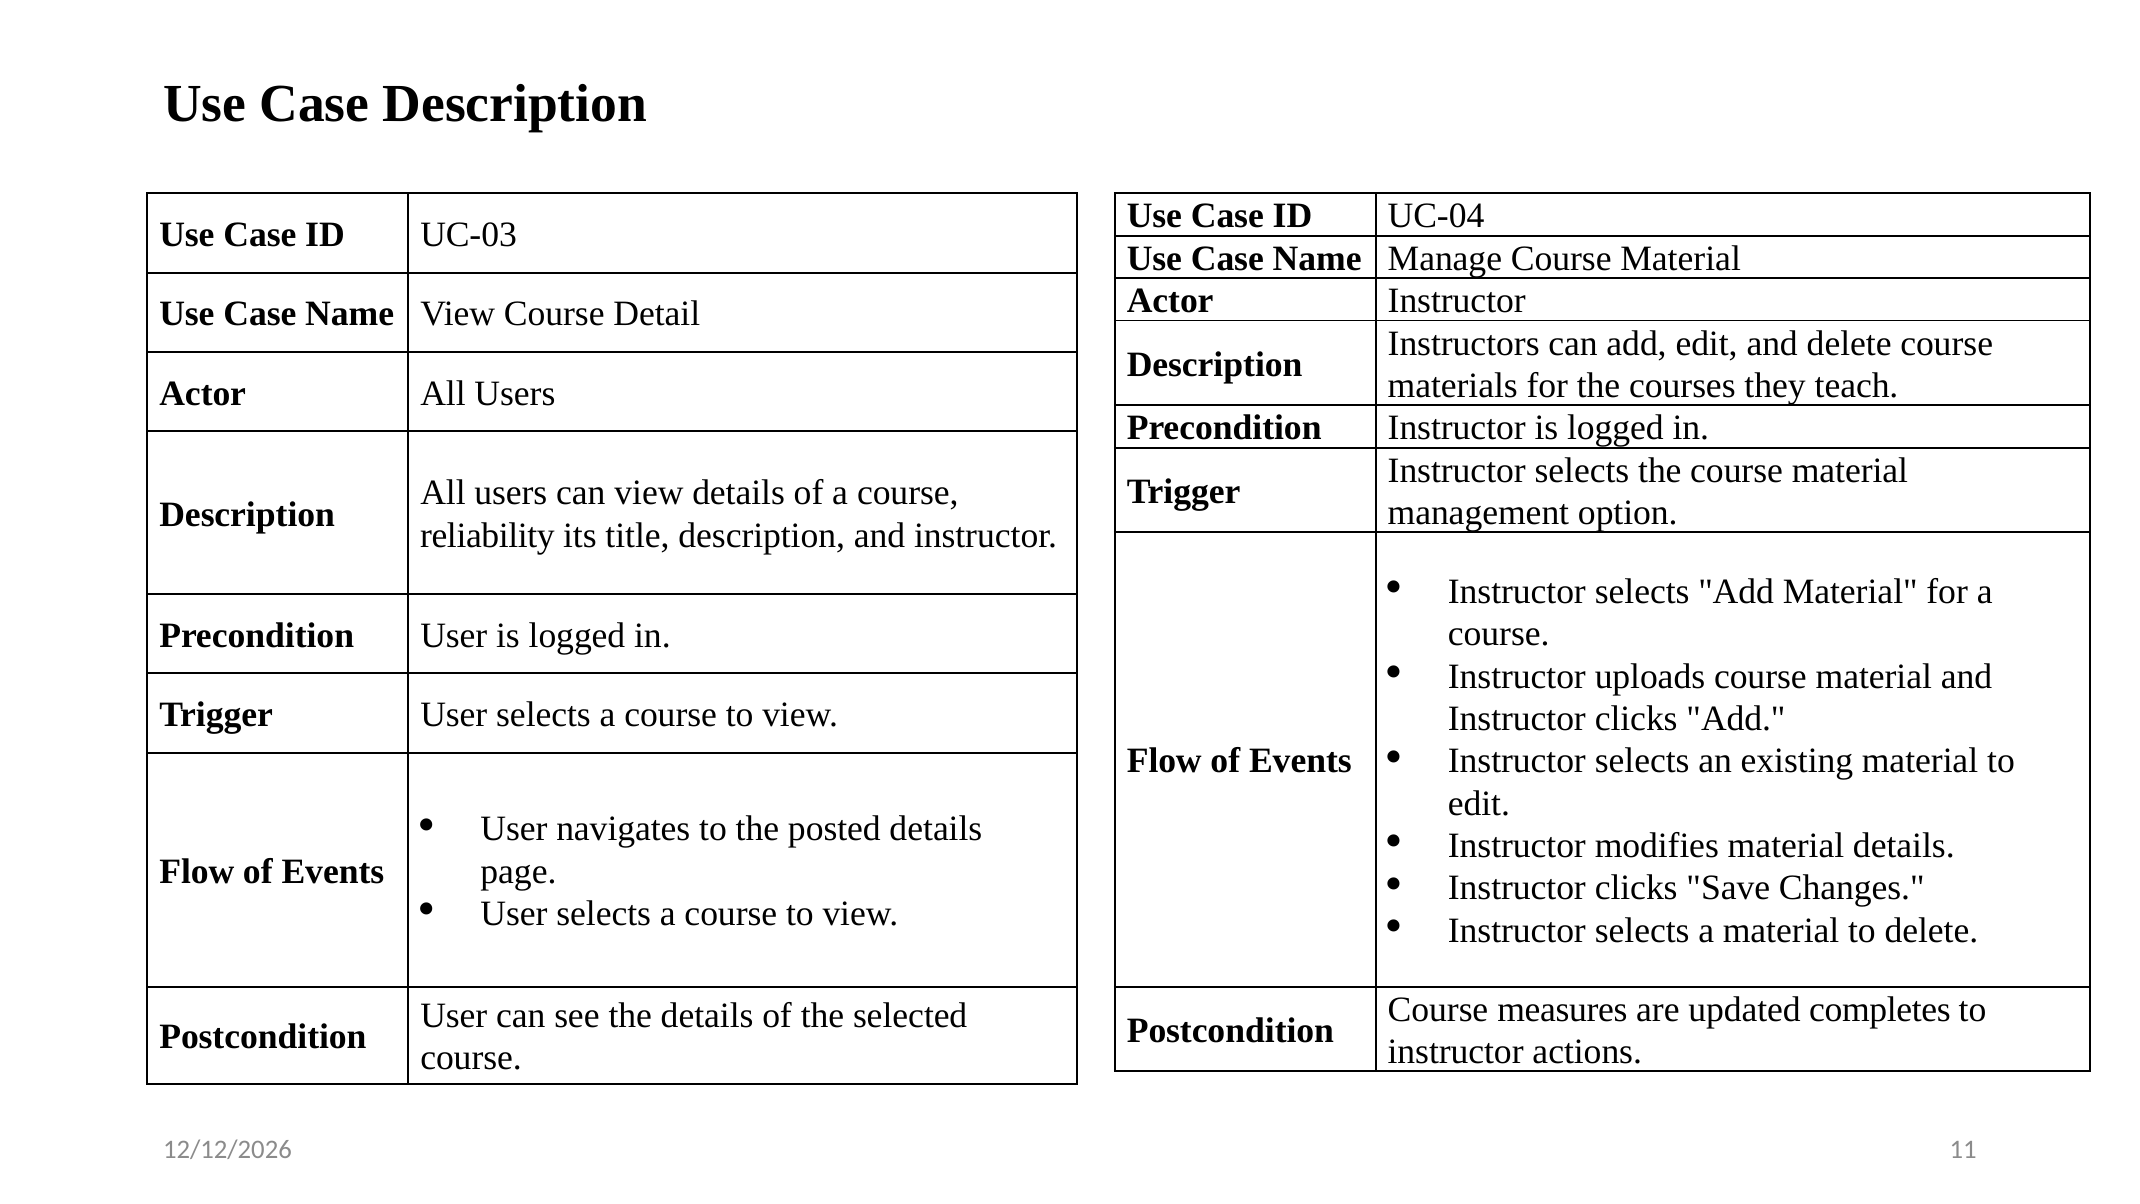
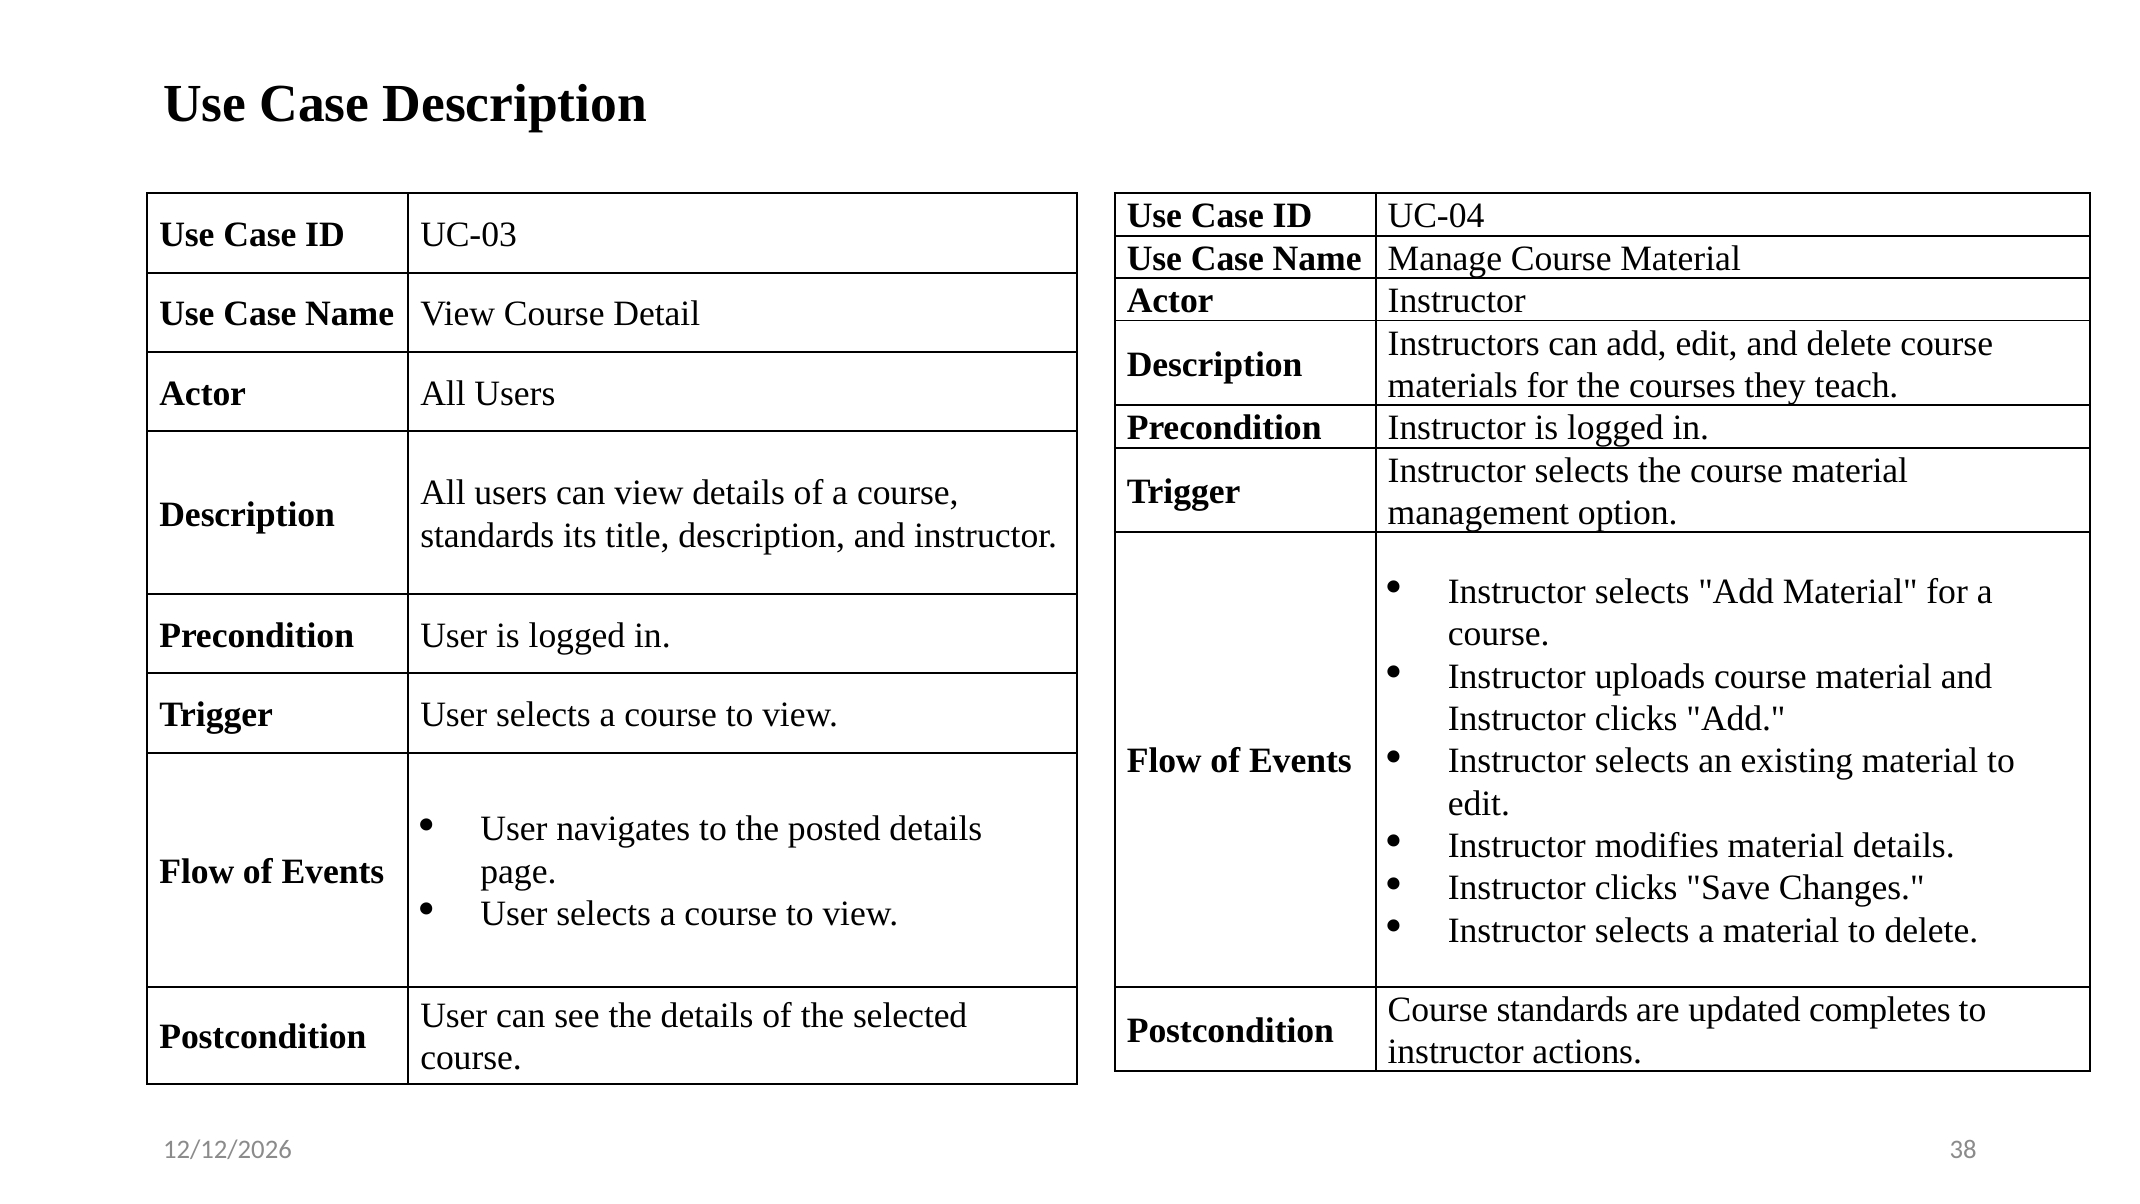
reliability at (487, 535): reliability -> standards
measures at (1562, 1009): measures -> standards
11: 11 -> 38
